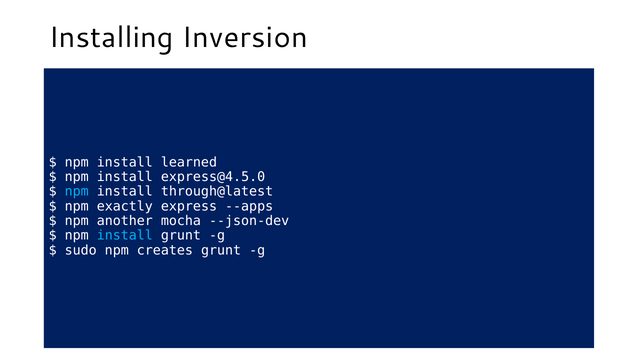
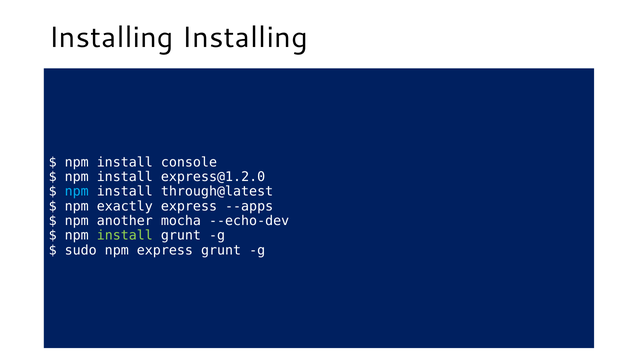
Installing Inversion: Inversion -> Installing
learned: learned -> console
express@4.5.0: express@4.5.0 -> express@1.2.0
--json-dev: --json-dev -> --echo-dev
install at (125, 235) colour: light blue -> light green
npm creates: creates -> express
